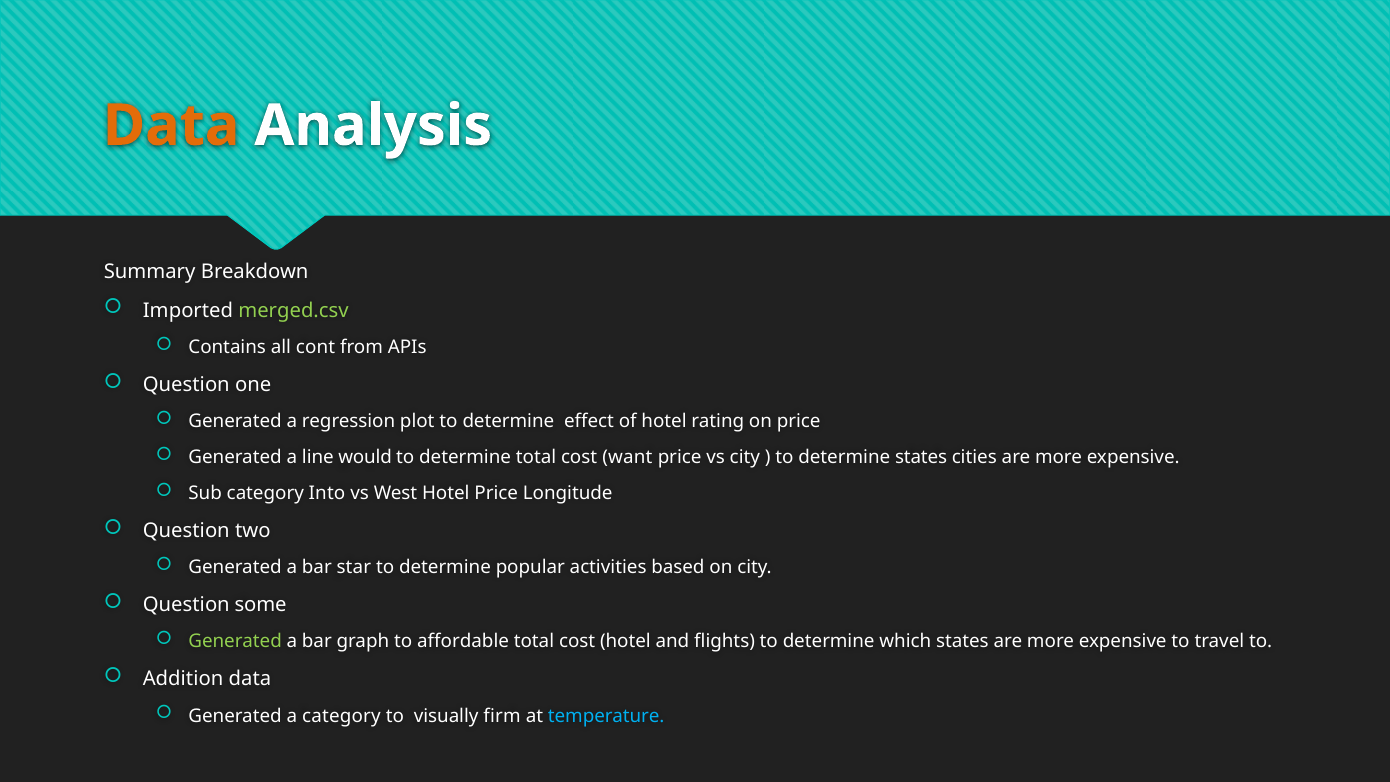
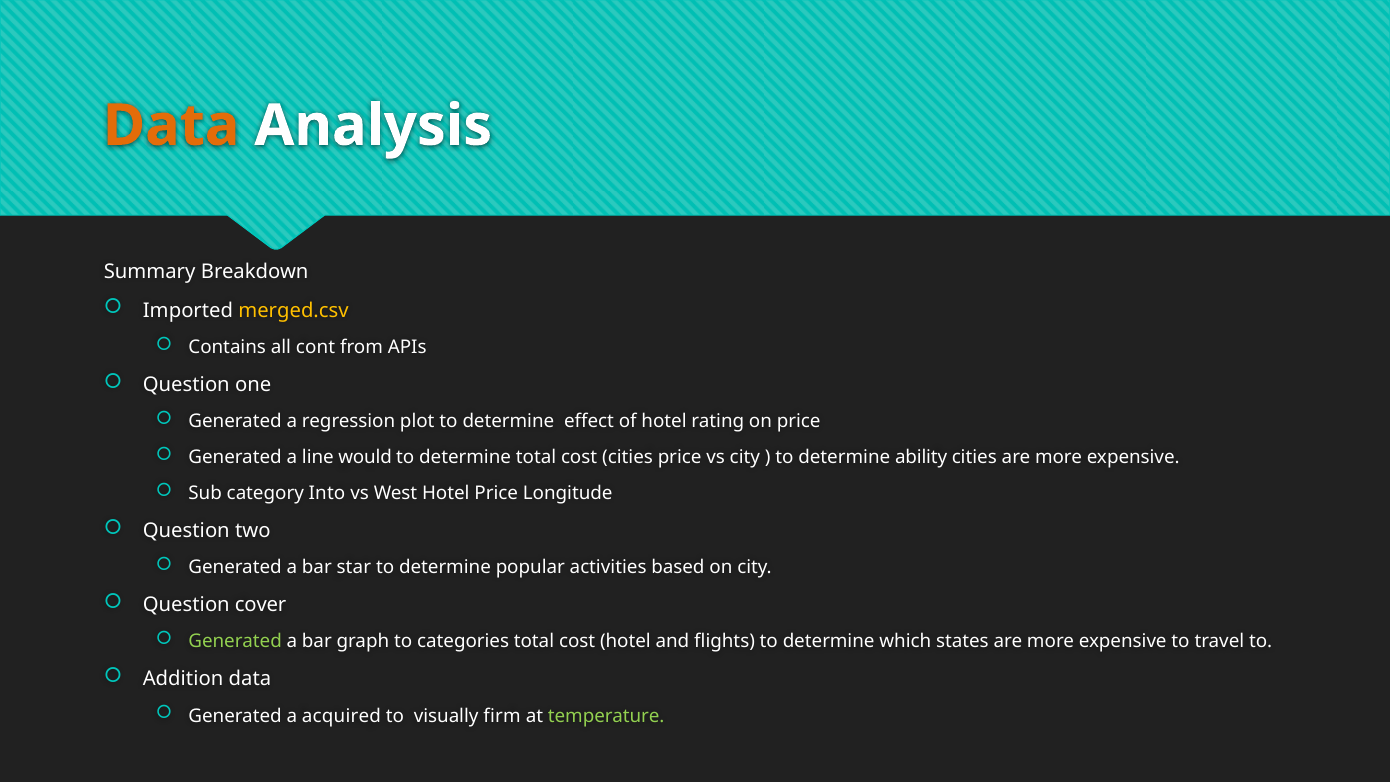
merged.csv colour: light green -> yellow
cost want: want -> cities
determine states: states -> ability
some: some -> cover
affordable: affordable -> categories
a category: category -> acquired
temperature colour: light blue -> light green
